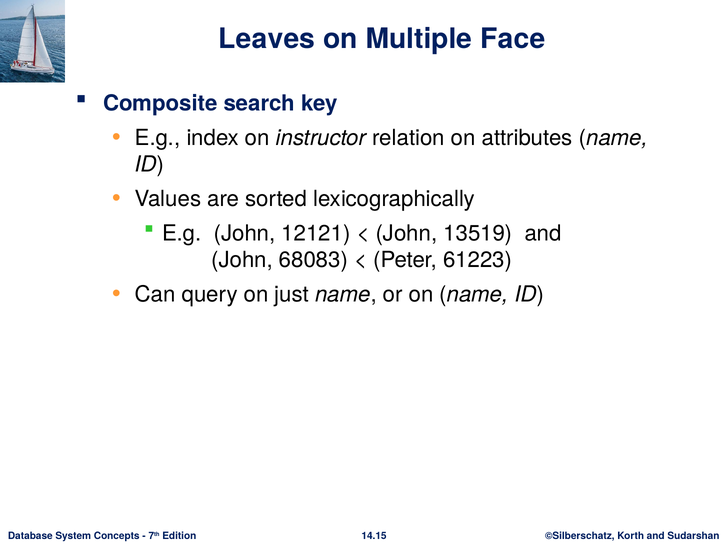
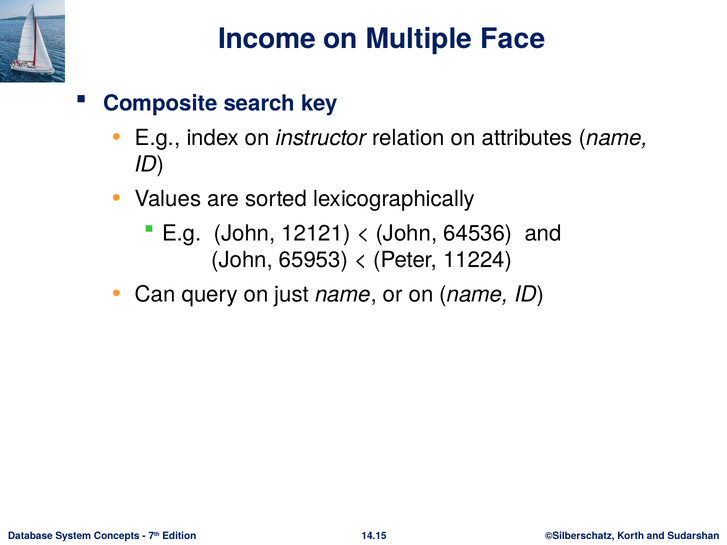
Leaves: Leaves -> Income
13519: 13519 -> 64536
68083: 68083 -> 65953
61223: 61223 -> 11224
